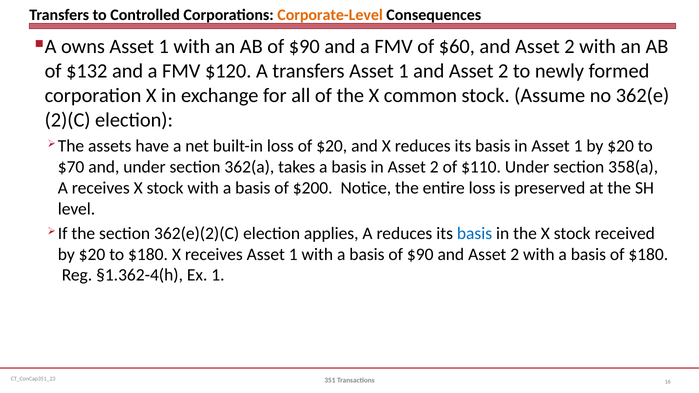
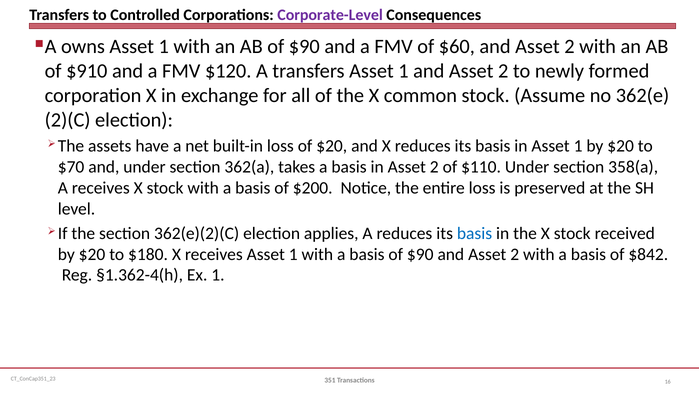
Corporate-Level colour: orange -> purple
$132: $132 -> $910
of $180: $180 -> $842
